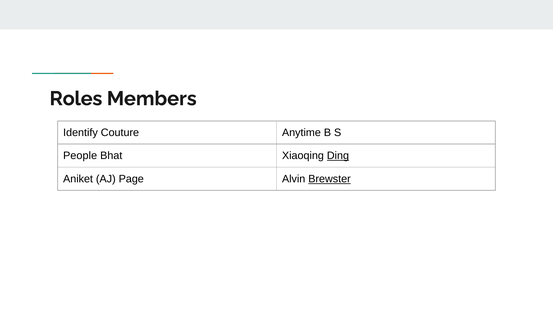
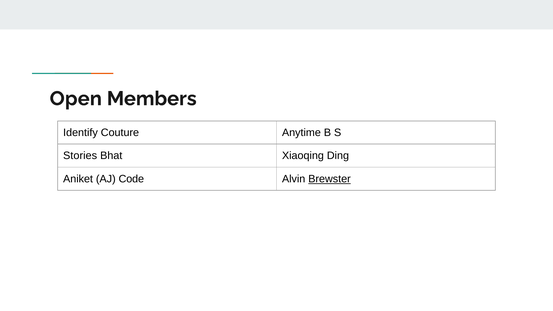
Roles: Roles -> Open
People: People -> Stories
Ding underline: present -> none
Page: Page -> Code
